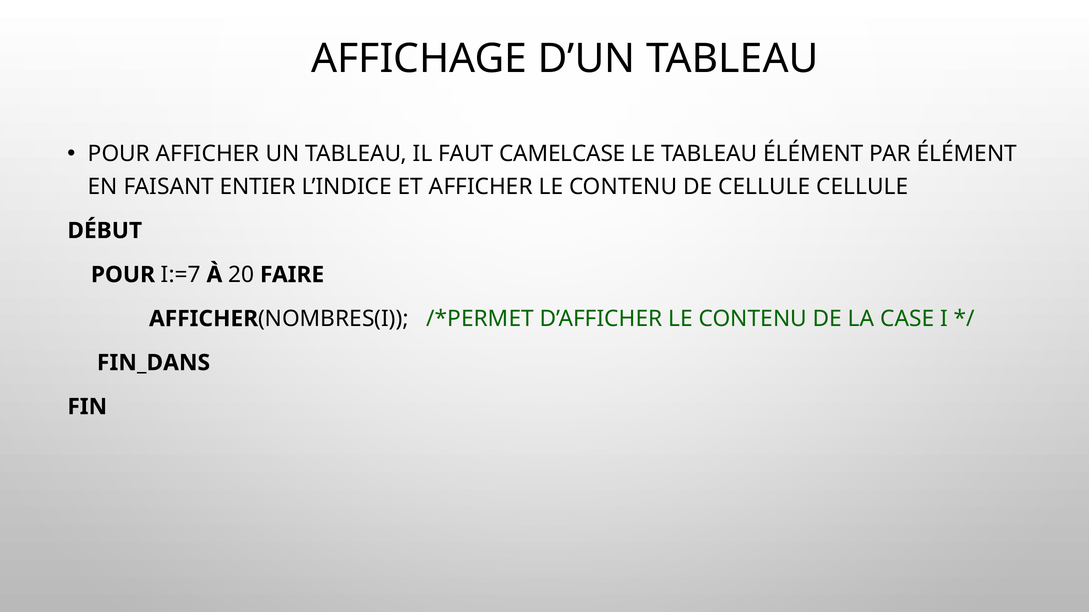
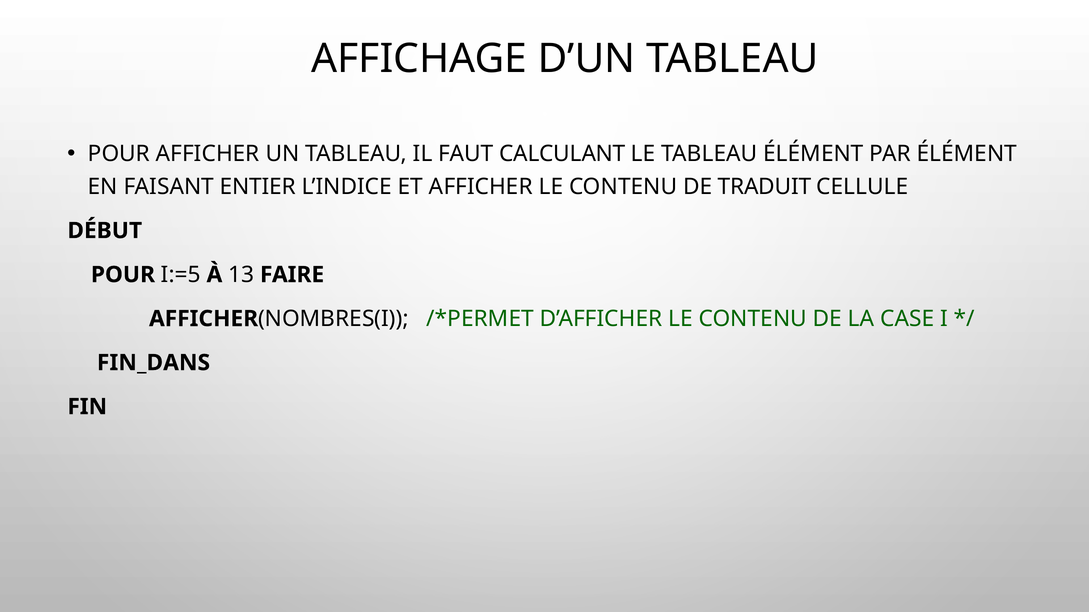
CAMELCASE: CAMELCASE -> CALCULANT
DE CELLULE: CELLULE -> TRADUIT
I:=7: I:=7 -> I:=5
20: 20 -> 13
